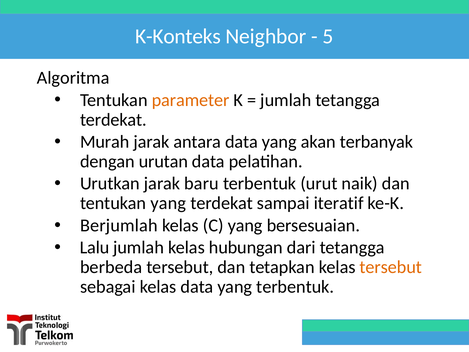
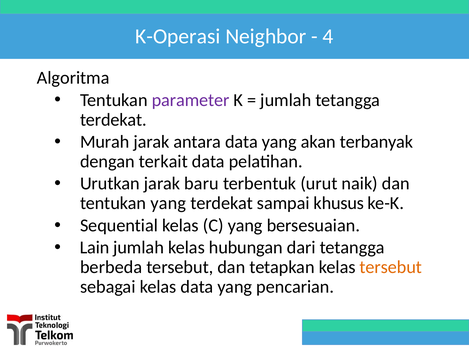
K-Konteks: K-Konteks -> K-Operasi
5: 5 -> 4
parameter colour: orange -> purple
urutan: urutan -> terkait
iteratif: iteratif -> khusus
Berjumlah: Berjumlah -> Sequential
Lalu: Lalu -> Lain
yang terbentuk: terbentuk -> pencarian
